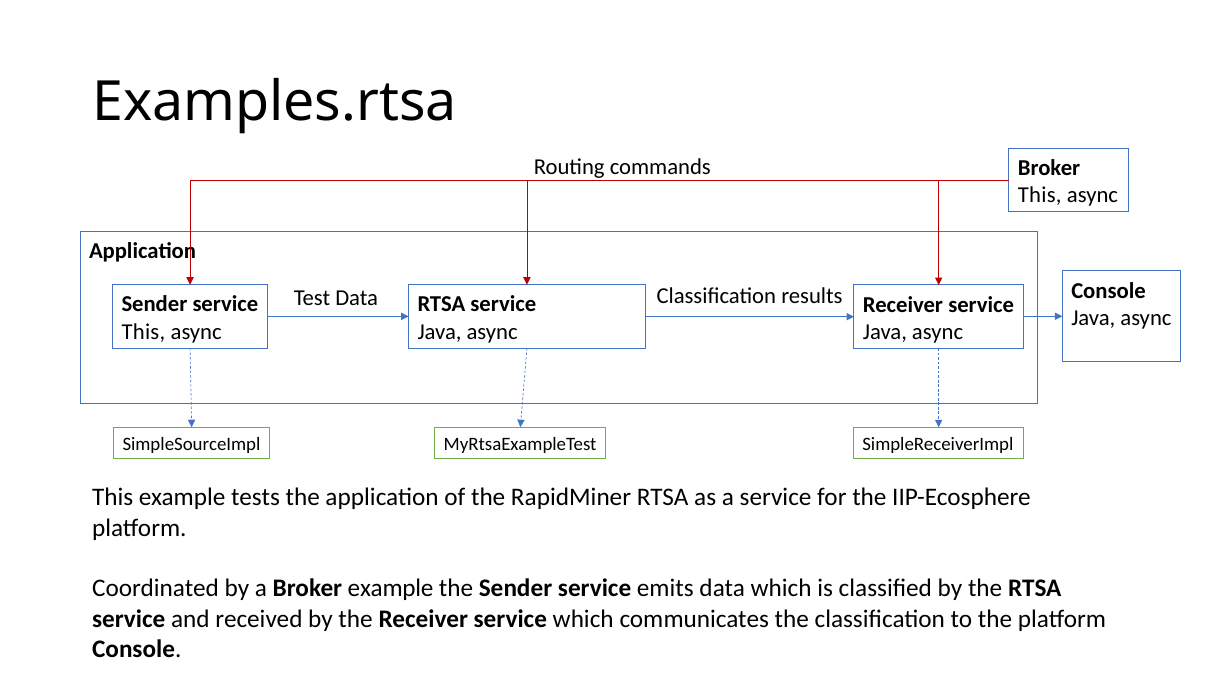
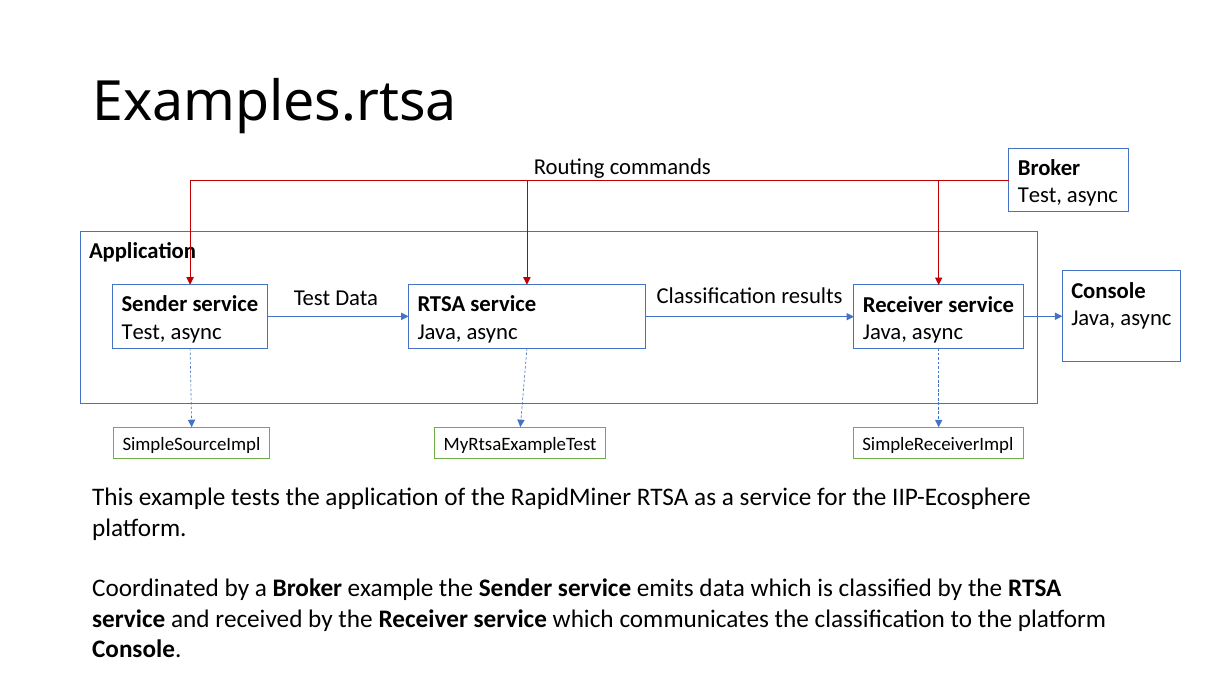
This at (1040, 195): This -> Test
This at (143, 331): This -> Test
